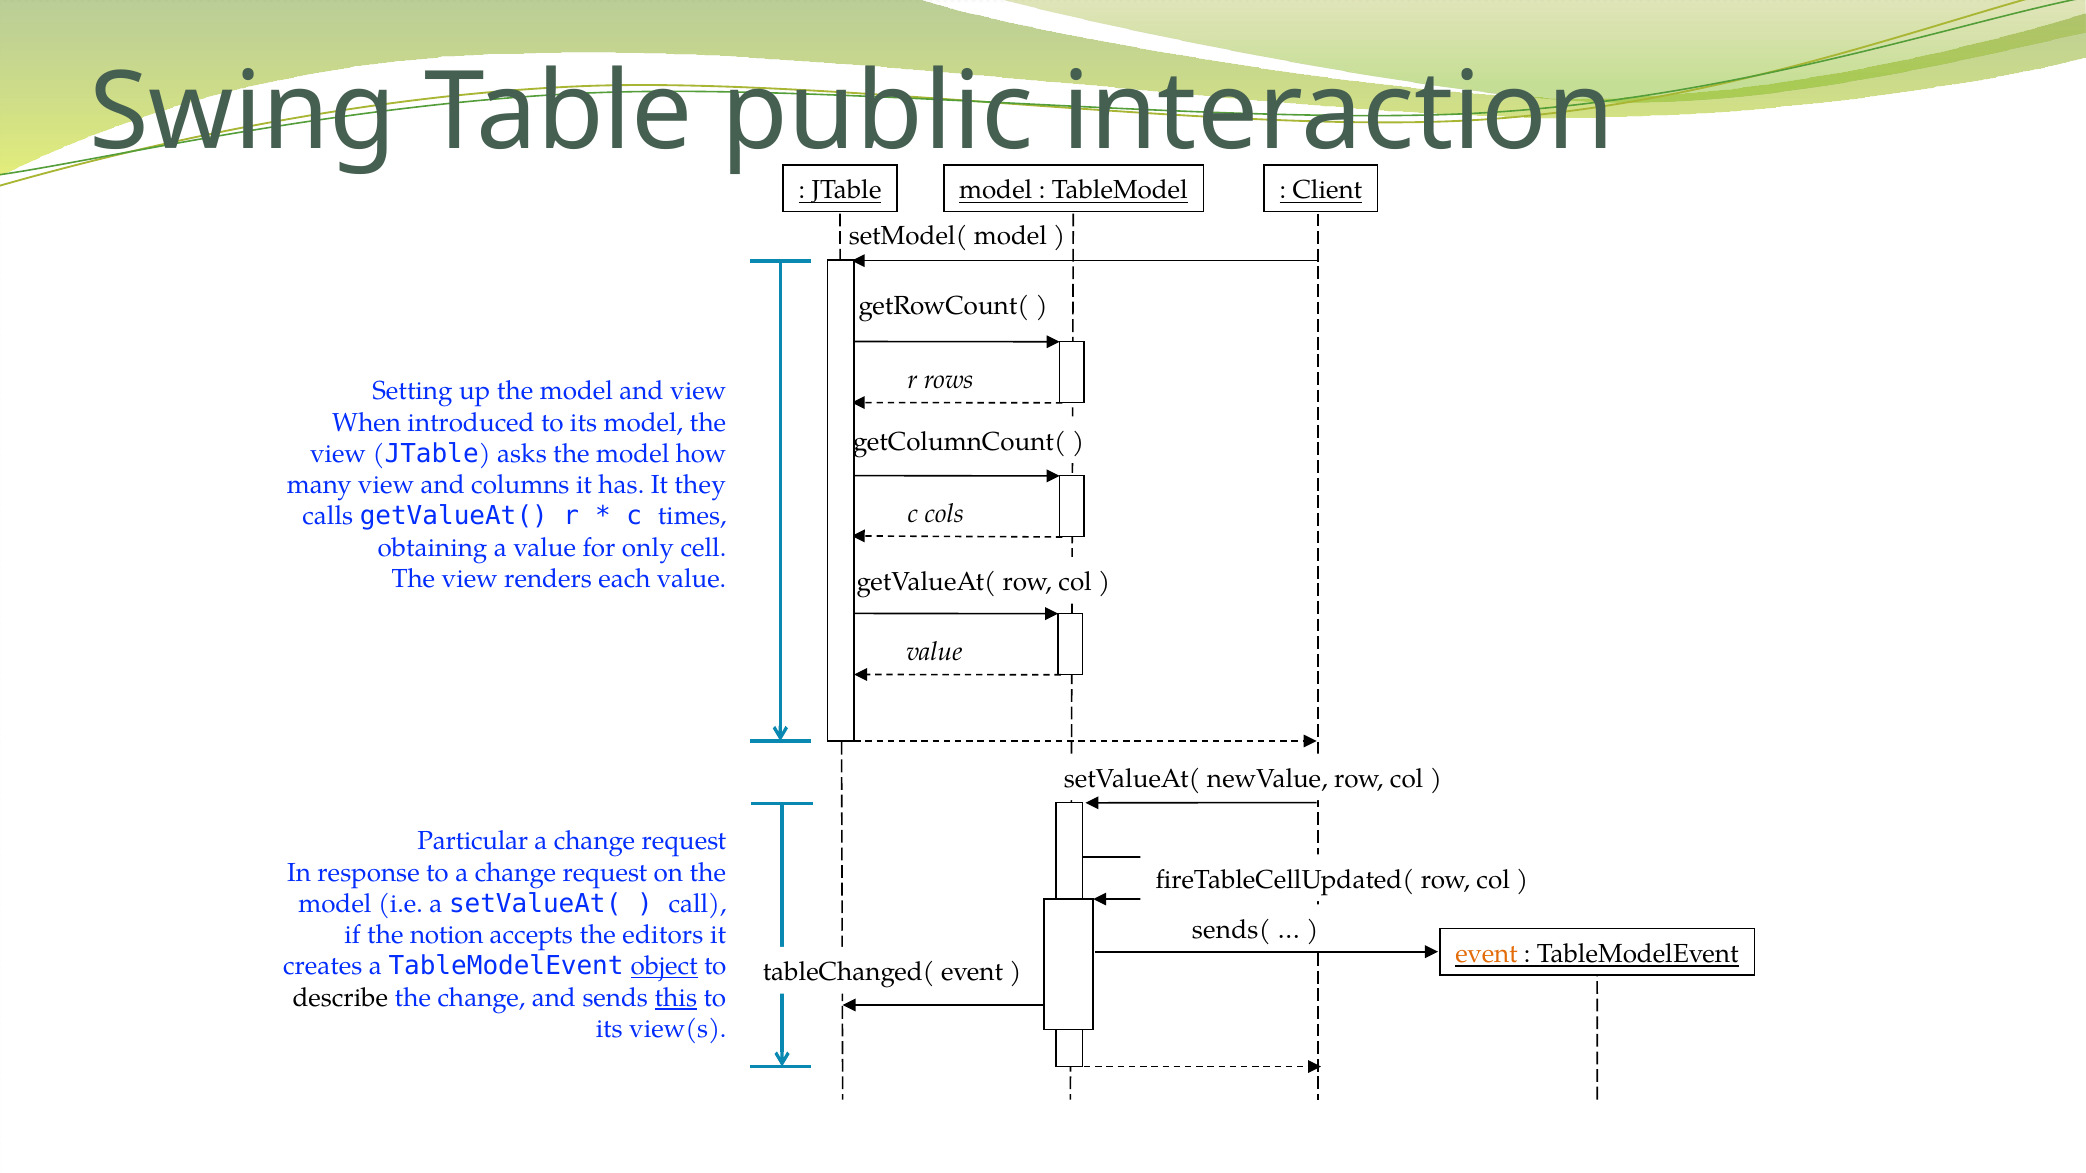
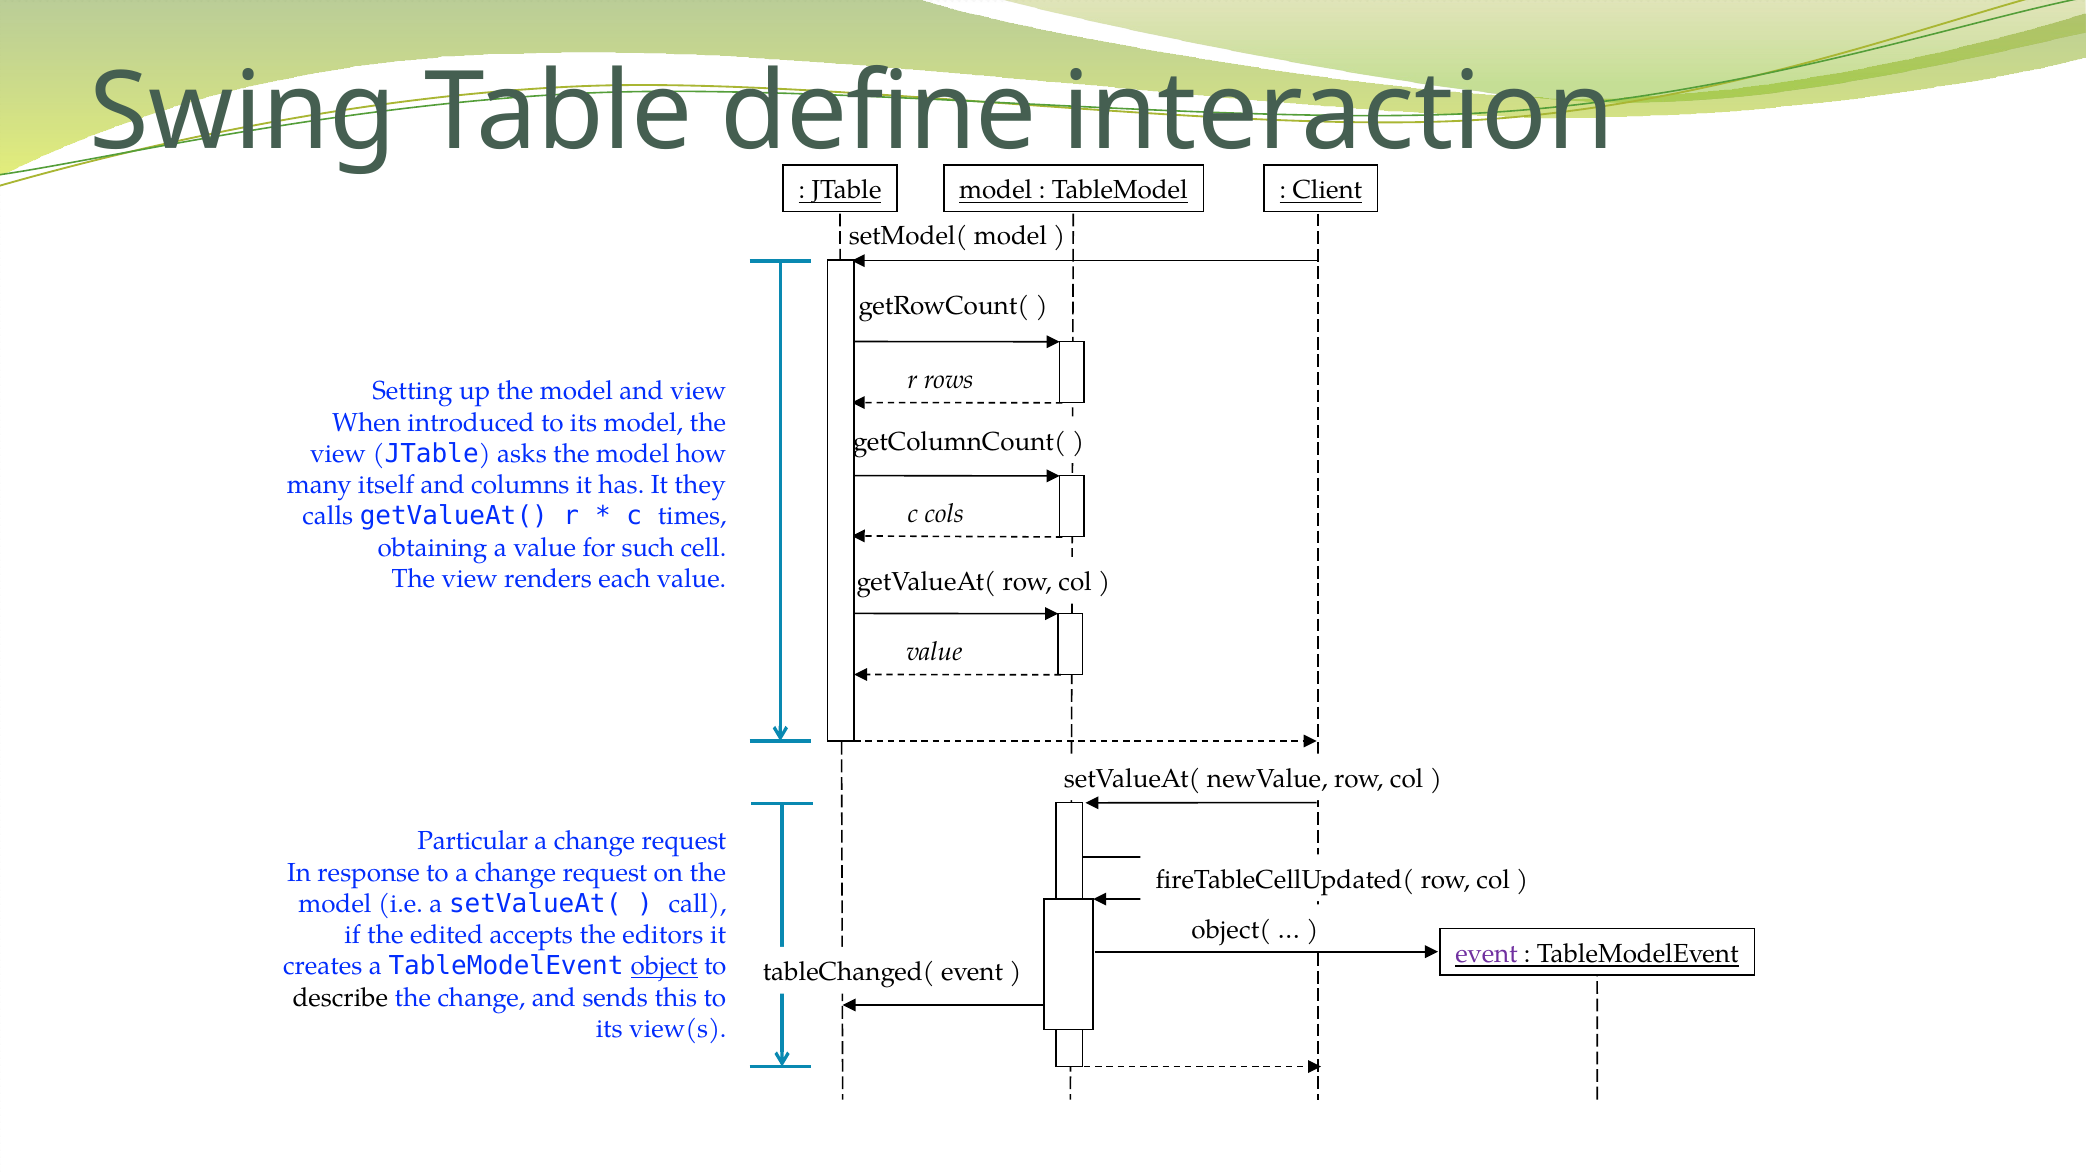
public: public -> define
many view: view -> itself
only: only -> such
sends(: sends( -> object(
notion: notion -> edited
event at (1486, 954) colour: orange -> purple
this underline: present -> none
